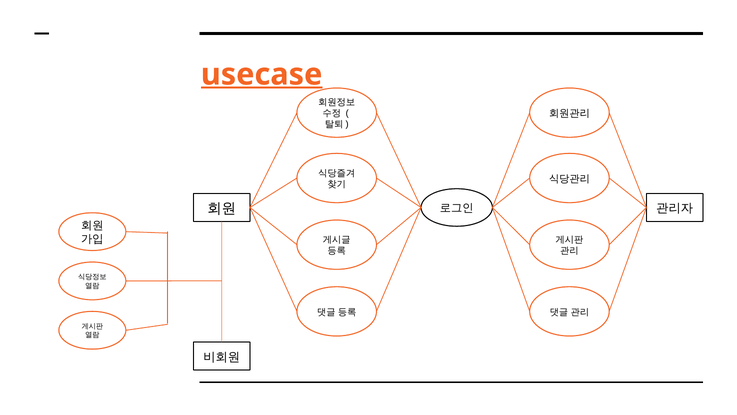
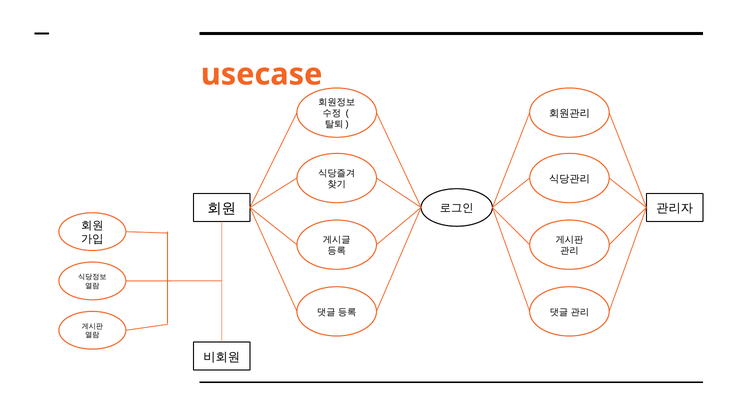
usecase underline: present -> none
